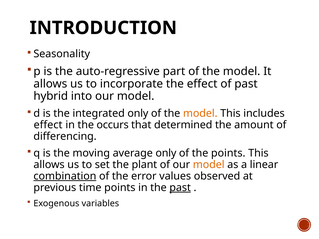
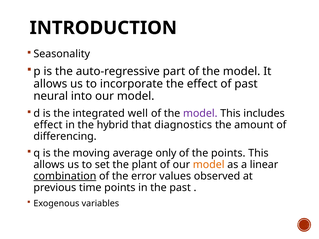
hybrid: hybrid -> neural
integrated only: only -> well
model at (200, 114) colour: orange -> purple
occurs: occurs -> hybrid
determined: determined -> diagnostics
past at (180, 188) underline: present -> none
